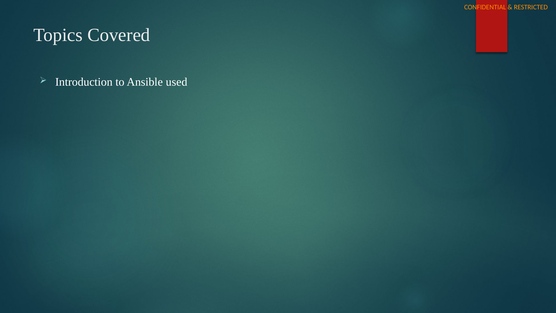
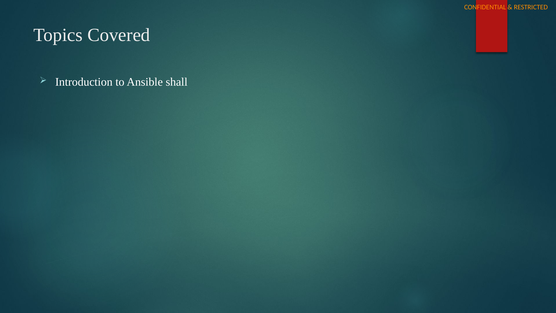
used: used -> shall
